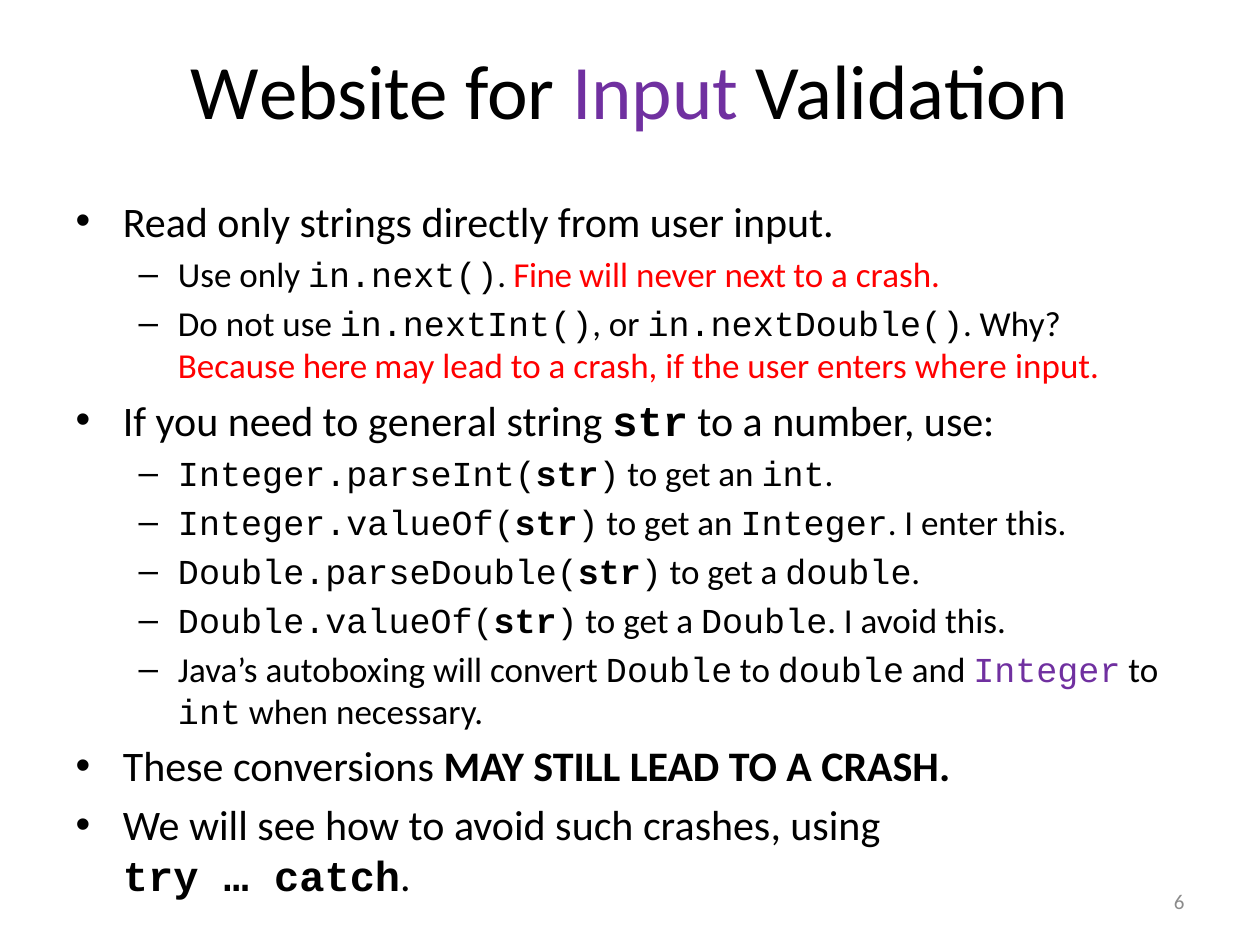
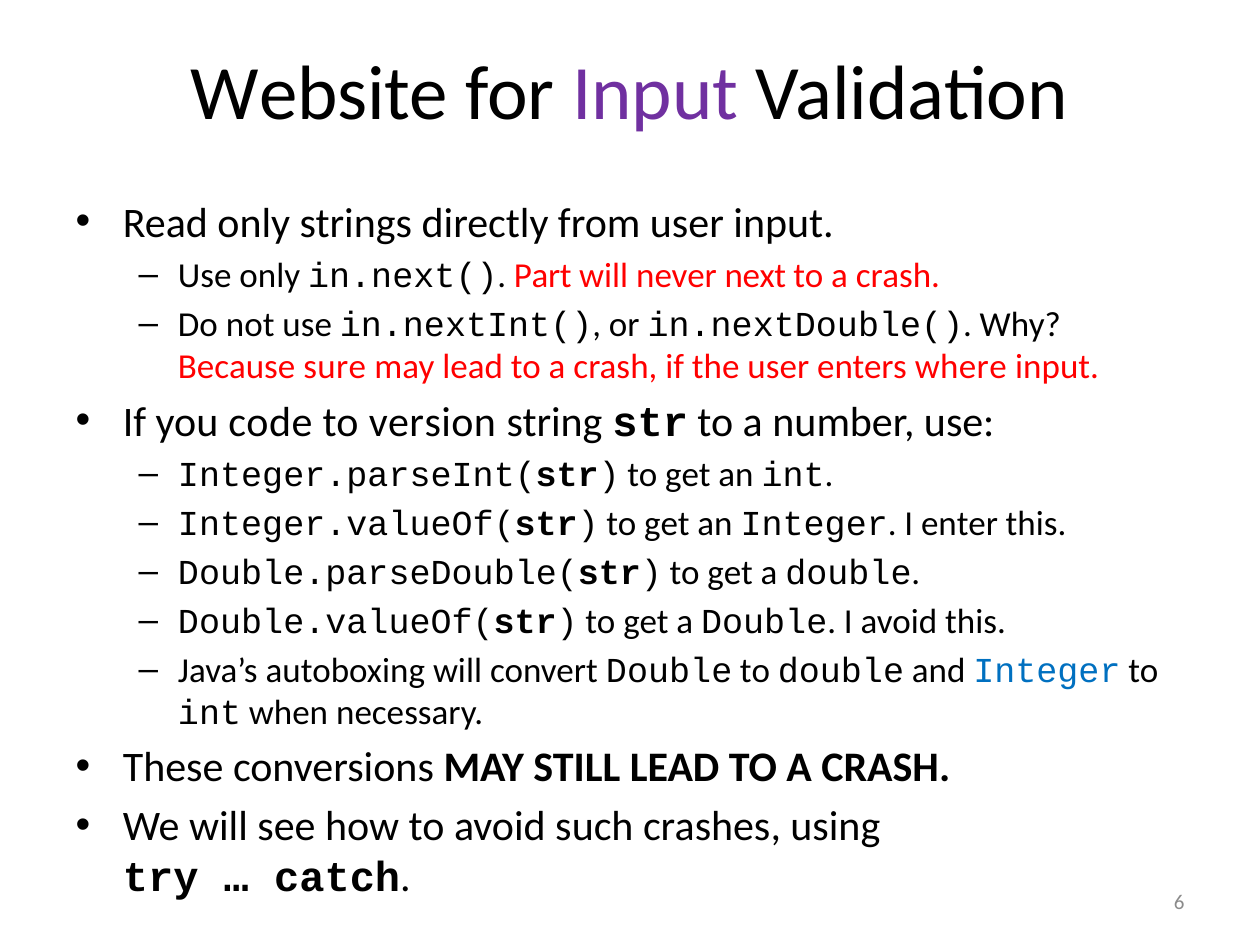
Fine: Fine -> Part
here: here -> sure
need: need -> code
general: general -> version
Integer at (1047, 671) colour: purple -> blue
